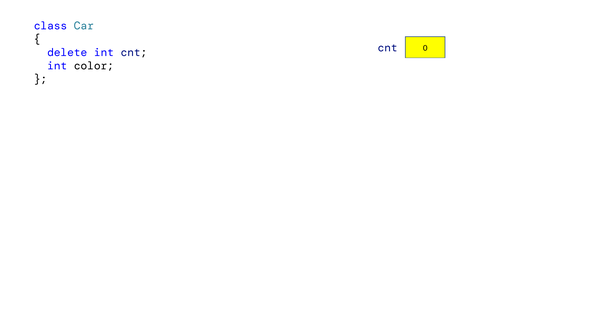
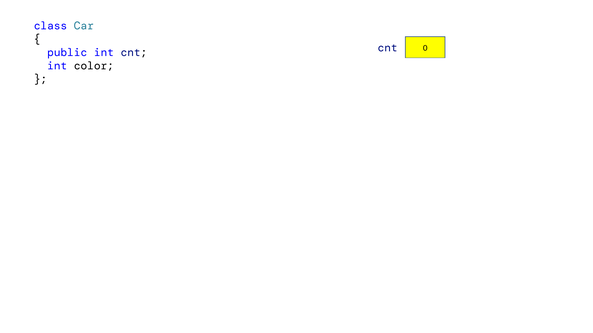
delete: delete -> public
